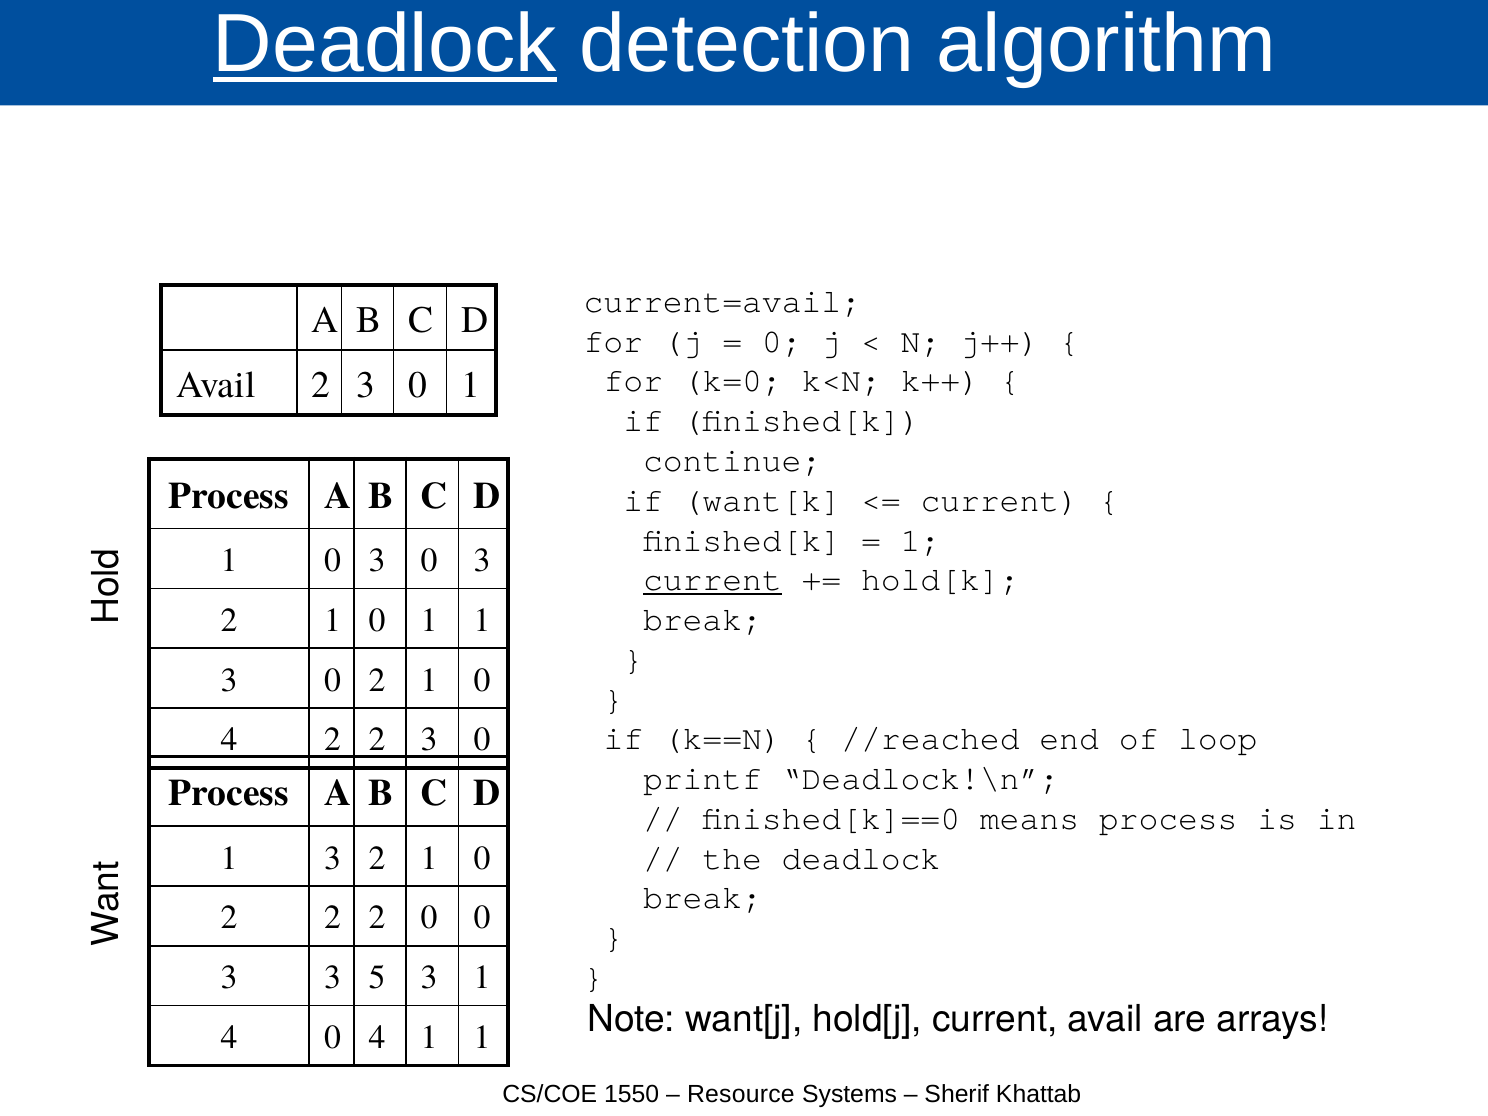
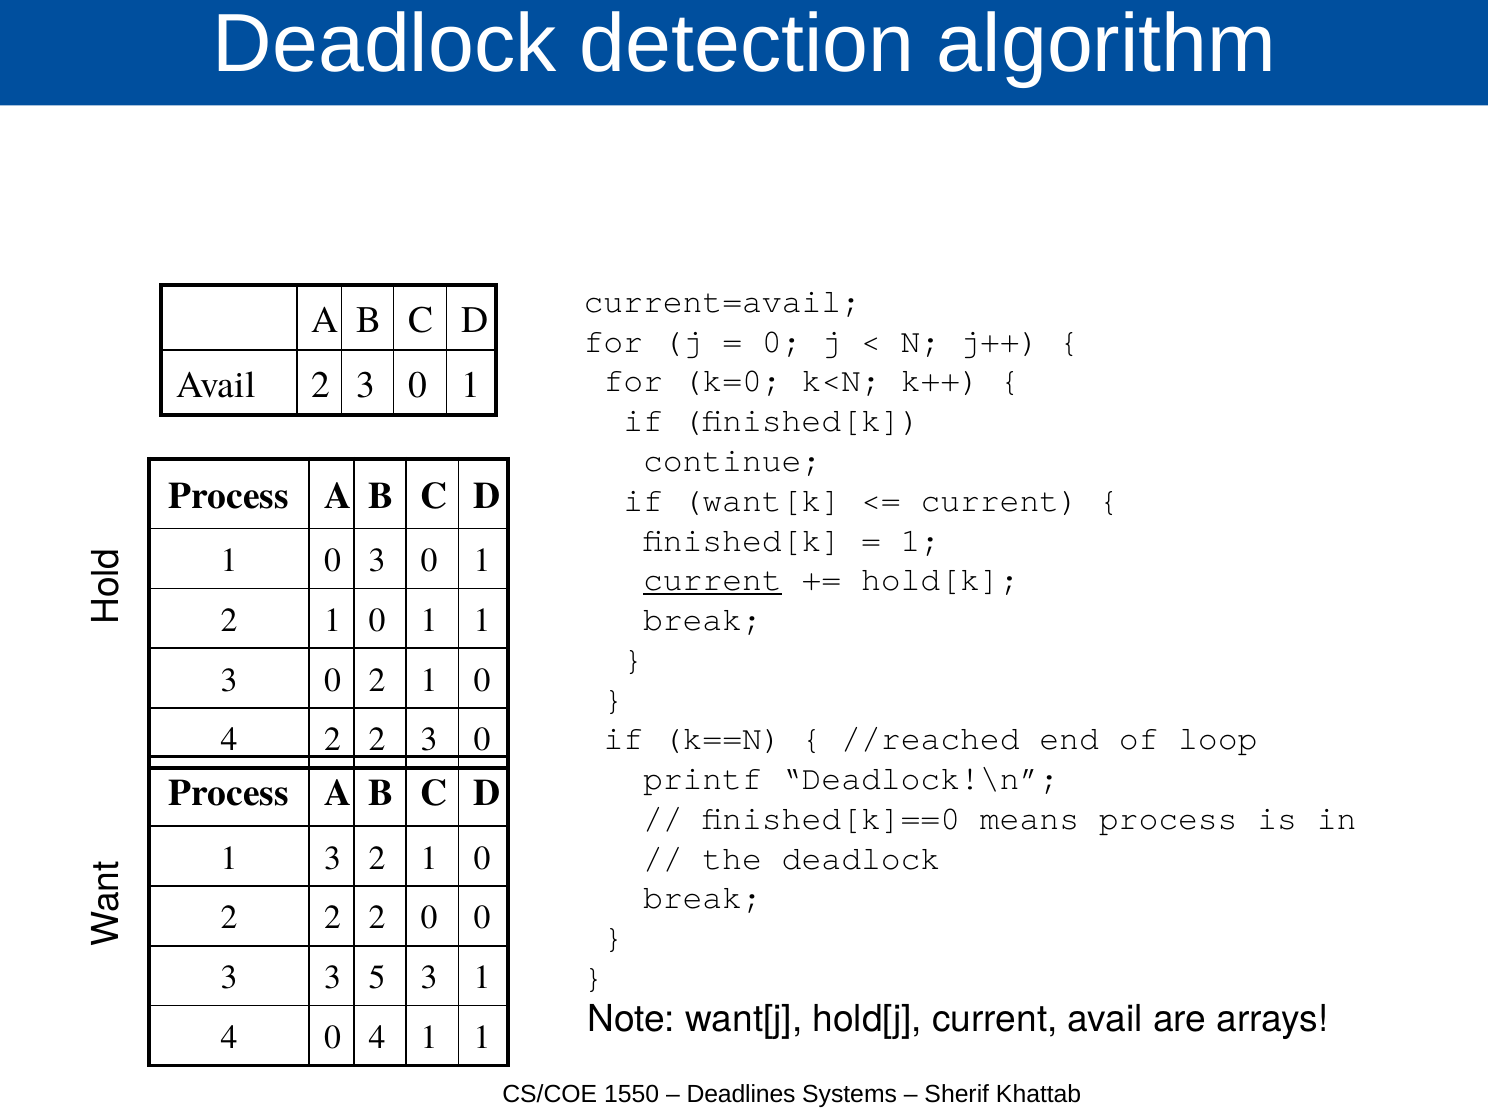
Deadlock at (385, 44) underline: present -> none
0 3 0 3: 3 -> 1
Resource: Resource -> Deadlines
